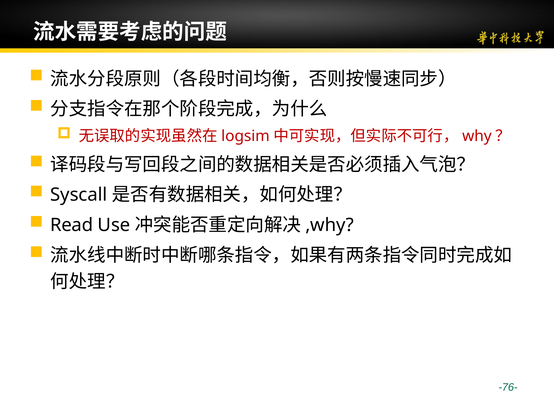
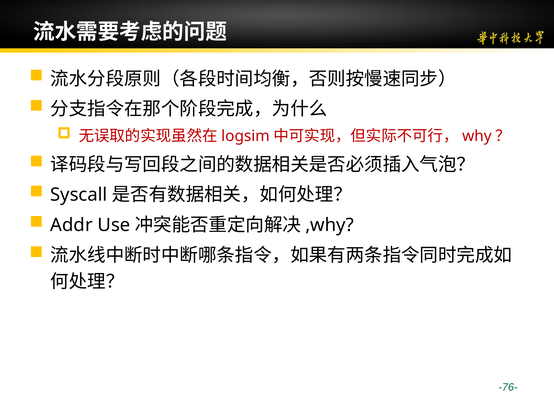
Read: Read -> Addr
